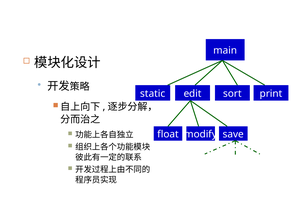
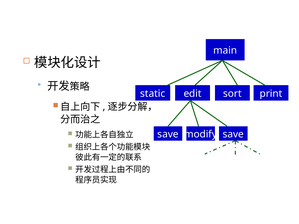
float at (168, 134): float -> save
